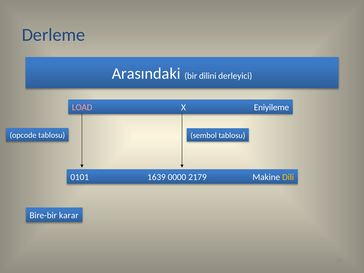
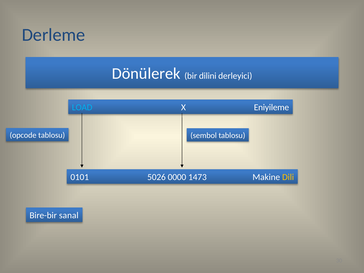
Arasındaki: Arasındaki -> Dönülerek
LOAD colour: pink -> light blue
1639: 1639 -> 5026
2179: 2179 -> 1473
karar: karar -> sanal
